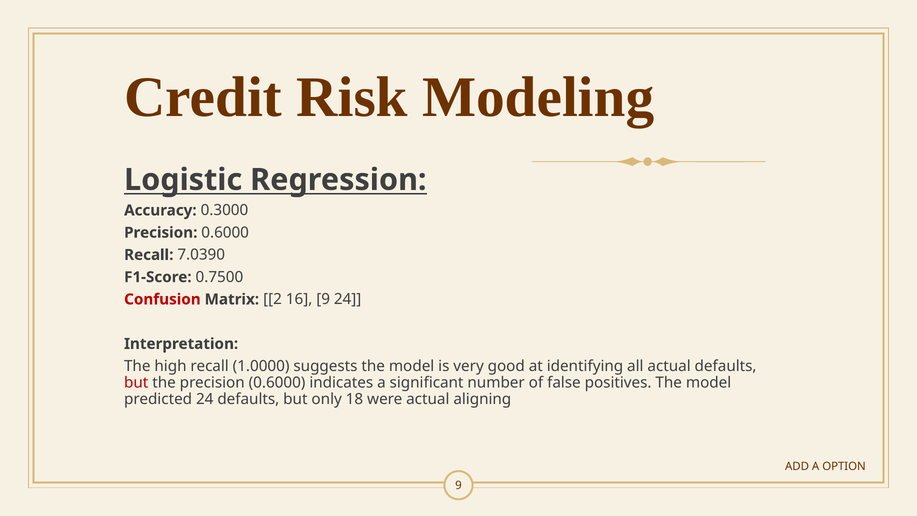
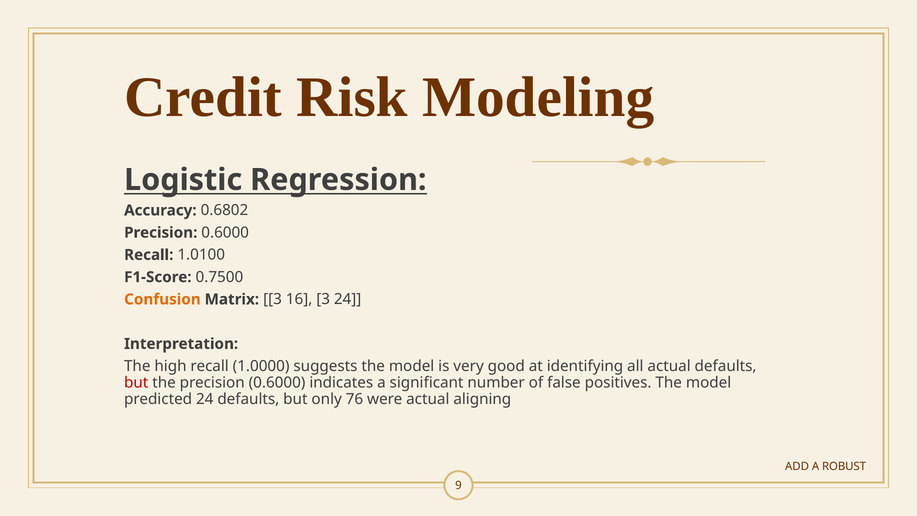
0.3000: 0.3000 -> 0.6802
7.0390: 7.0390 -> 1.0100
Confusion colour: red -> orange
Matrix 2: 2 -> 3
16 9: 9 -> 3
18: 18 -> 76
OPTION: OPTION -> ROBUST
